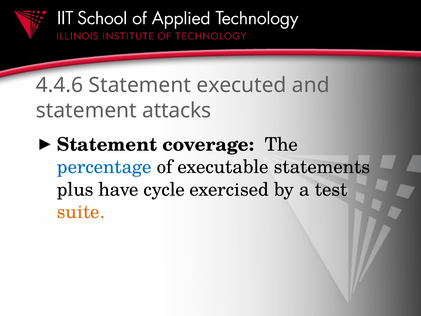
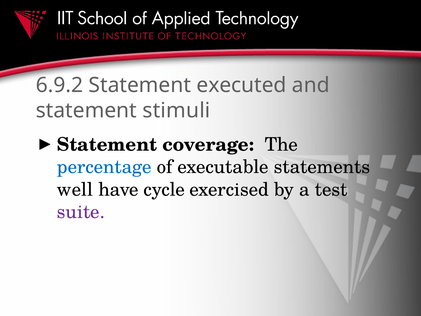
4.4.6: 4.4.6 -> 6.9.2
attacks: attacks -> stimuli
plus: plus -> well
suite colour: orange -> purple
